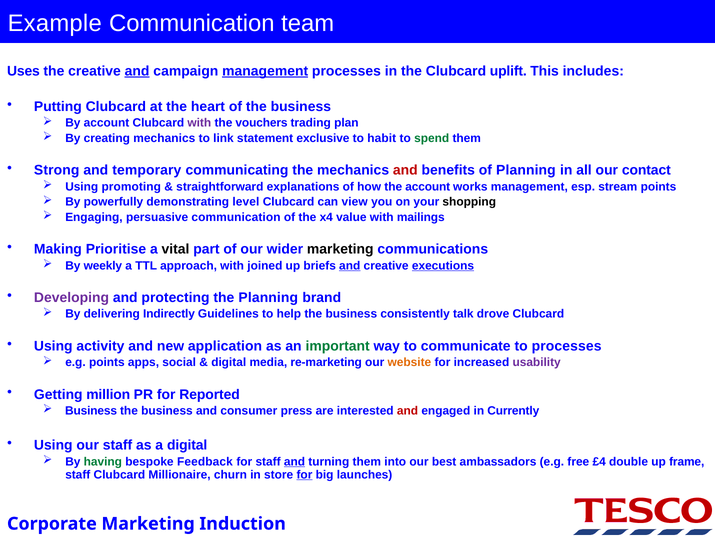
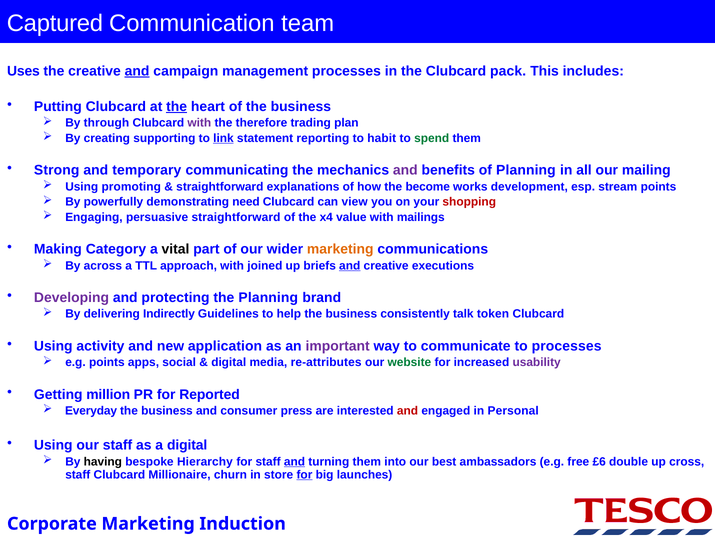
Example: Example -> Captured
management at (265, 71) underline: present -> none
uplift: uplift -> pack
the at (177, 106) underline: none -> present
By account: account -> through
vouchers: vouchers -> therefore
creating mechanics: mechanics -> supporting
link underline: none -> present
exclusive: exclusive -> reporting
and at (405, 170) colour: red -> purple
contact: contact -> mailing
the account: account -> become
works management: management -> development
level: level -> need
shopping colour: black -> red
persuasive communication: communication -> straightforward
Prioritise: Prioritise -> Category
marketing at (340, 249) colour: black -> orange
weekly: weekly -> across
executions underline: present -> none
drove: drove -> token
important colour: green -> purple
re-marketing: re-marketing -> re-attributes
website colour: orange -> green
Business at (91, 410): Business -> Everyday
Currently: Currently -> Personal
having colour: green -> black
Feedback: Feedback -> Hierarchy
£4: £4 -> £6
frame: frame -> cross
